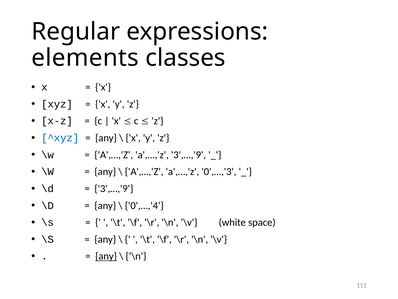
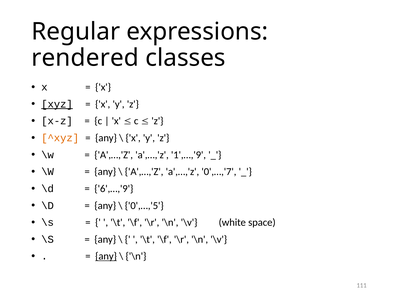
elements: elements -> rendered
xyz underline: none -> present
^xyz colour: blue -> orange
a',…,'z 3',…,'9: 3',…,'9 -> 1',…,'9
0',…,'3: 0',…,'3 -> 0',…,'7
3',…,'9 at (114, 188): 3',…,'9 -> 6',…,'9
0',…,'4: 0',…,'4 -> 0',…,'5
